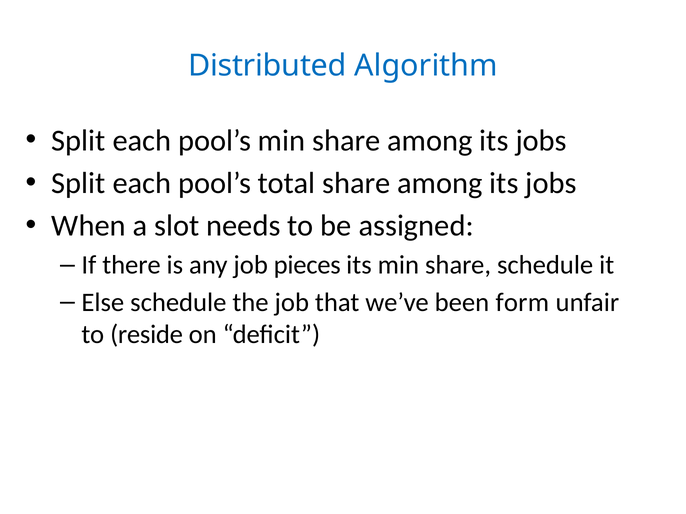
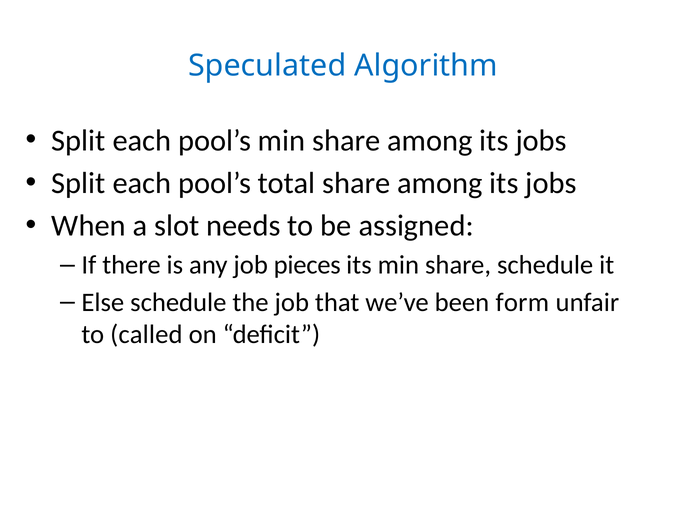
Distributed: Distributed -> Speculated
reside: reside -> called
